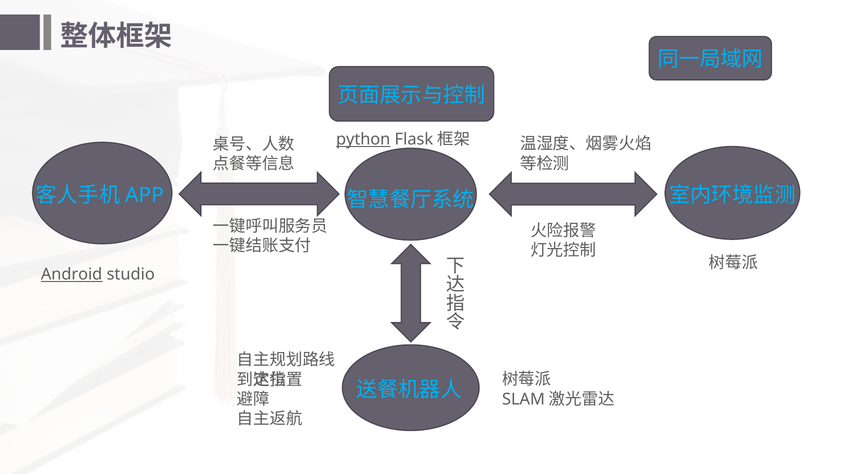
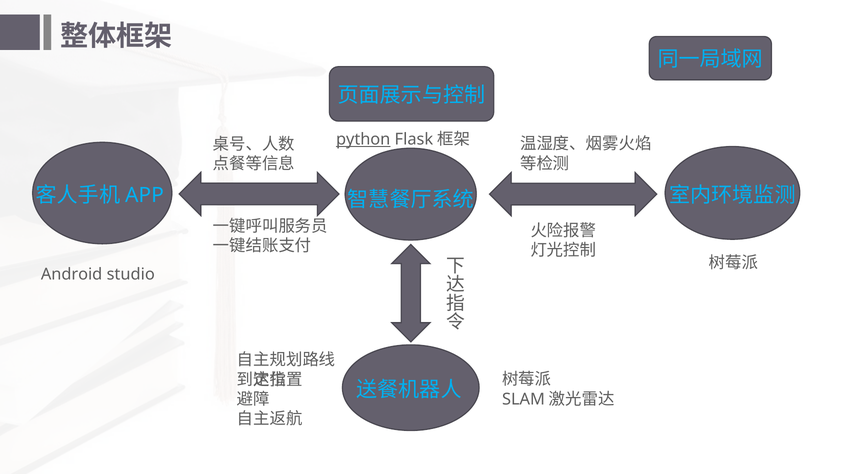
Android underline: present -> none
